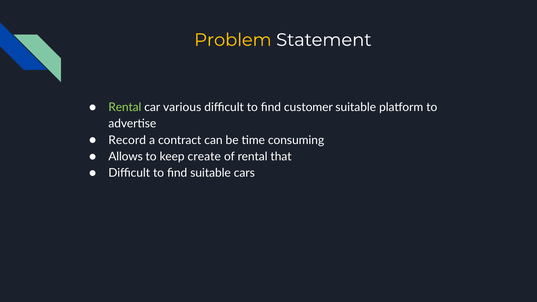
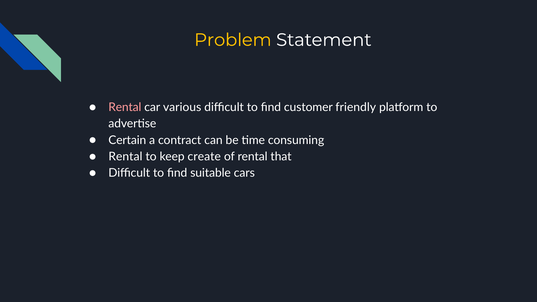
Rental at (125, 107) colour: light green -> pink
customer suitable: suitable -> friendly
Record: Record -> Certain
Allows at (126, 157): Allows -> Rental
